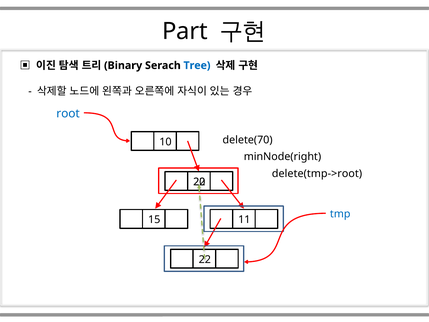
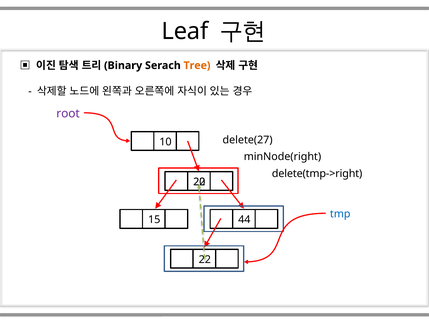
Part at (185, 31): Part -> Leaf
Tree colour: blue -> orange
root colour: blue -> purple
delete(70: delete(70 -> delete(27
delete(tmp->root: delete(tmp->root -> delete(tmp->right
11: 11 -> 44
